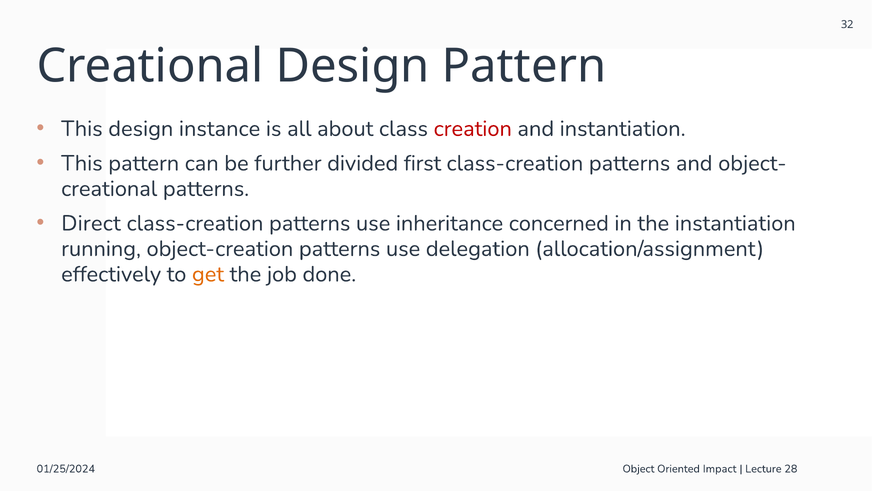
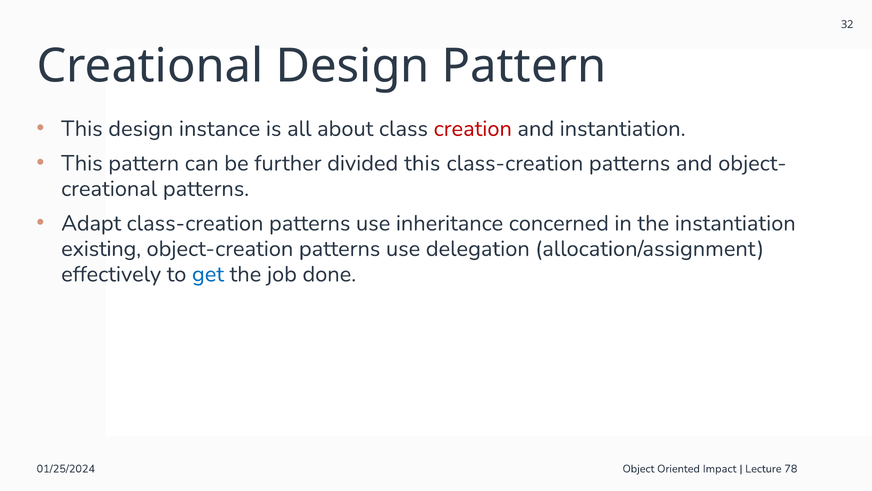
divided first: first -> this
Direct: Direct -> Adapt
running: running -> existing
get colour: orange -> blue
28: 28 -> 78
